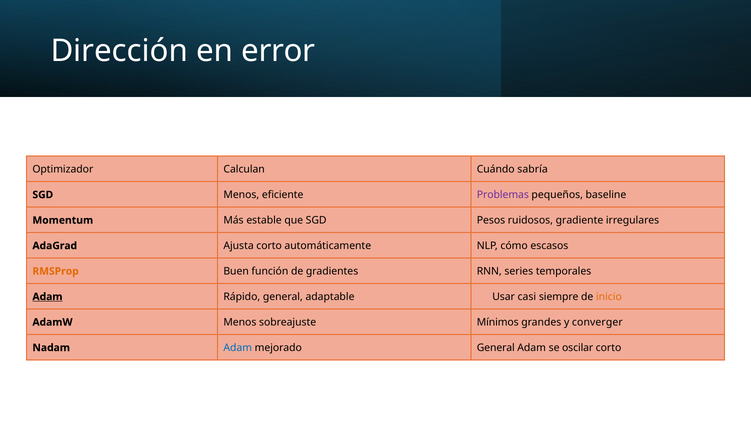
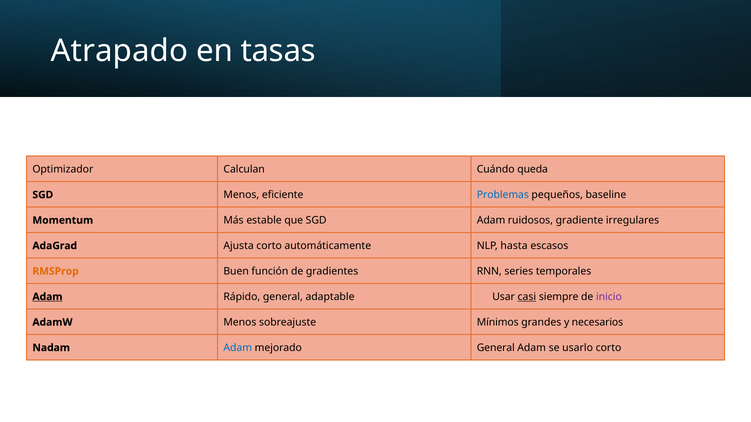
Dirección: Dirección -> Atrapado
error: error -> tasas
sabría: sabría -> queda
Problemas colour: purple -> blue
SGD Pesos: Pesos -> Adam
cómo: cómo -> hasta
casi underline: none -> present
inicio colour: orange -> purple
converger: converger -> necesarios
oscilar: oscilar -> usarlo
